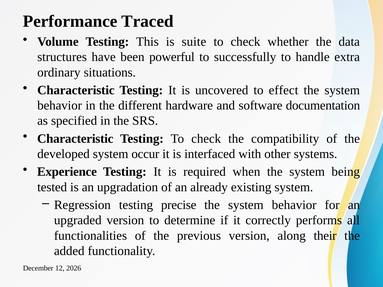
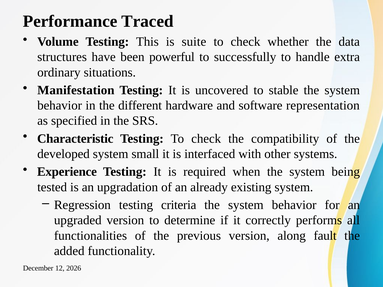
Characteristic at (76, 90): Characteristic -> Manifestation
effect: effect -> stable
documentation: documentation -> representation
occur: occur -> small
precise: precise -> criteria
their: their -> fault
